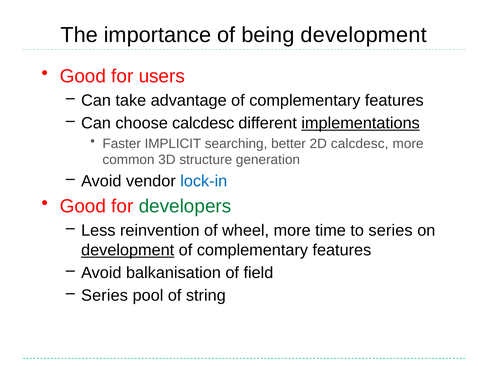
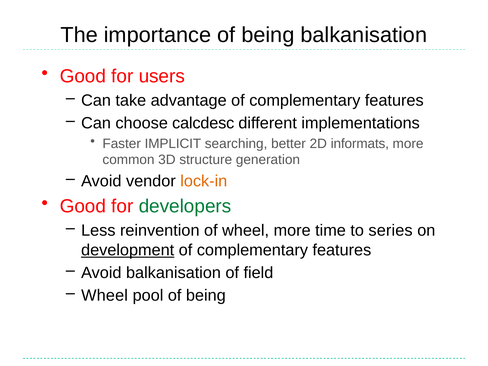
being development: development -> balkanisation
implementations underline: present -> none
2D calcdesc: calcdesc -> informats
lock-in colour: blue -> orange
Series at (105, 296): Series -> Wheel
pool of string: string -> being
